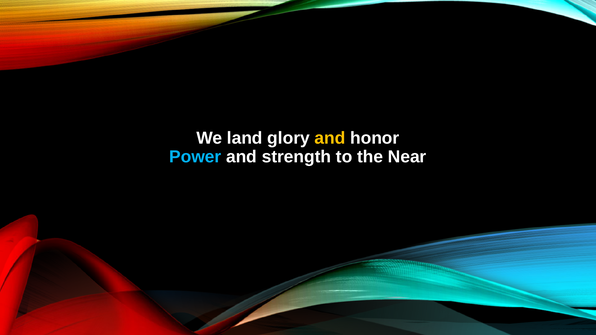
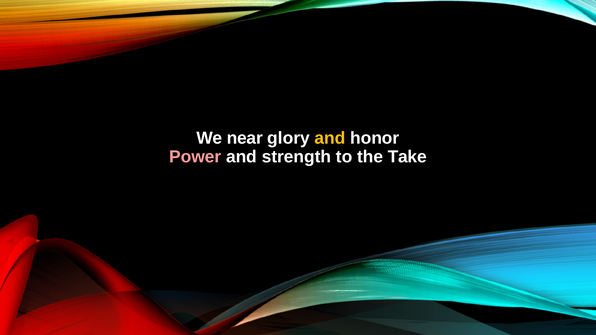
land: land -> near
Power colour: light blue -> pink
Near: Near -> Take
